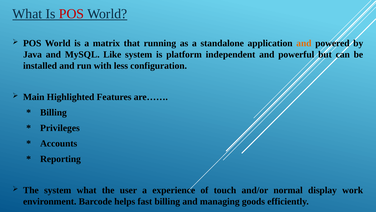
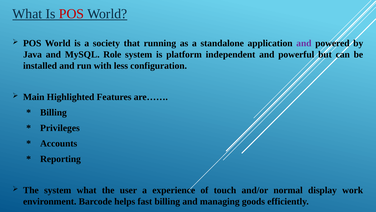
matrix: matrix -> society
and at (304, 43) colour: orange -> purple
Like: Like -> Role
